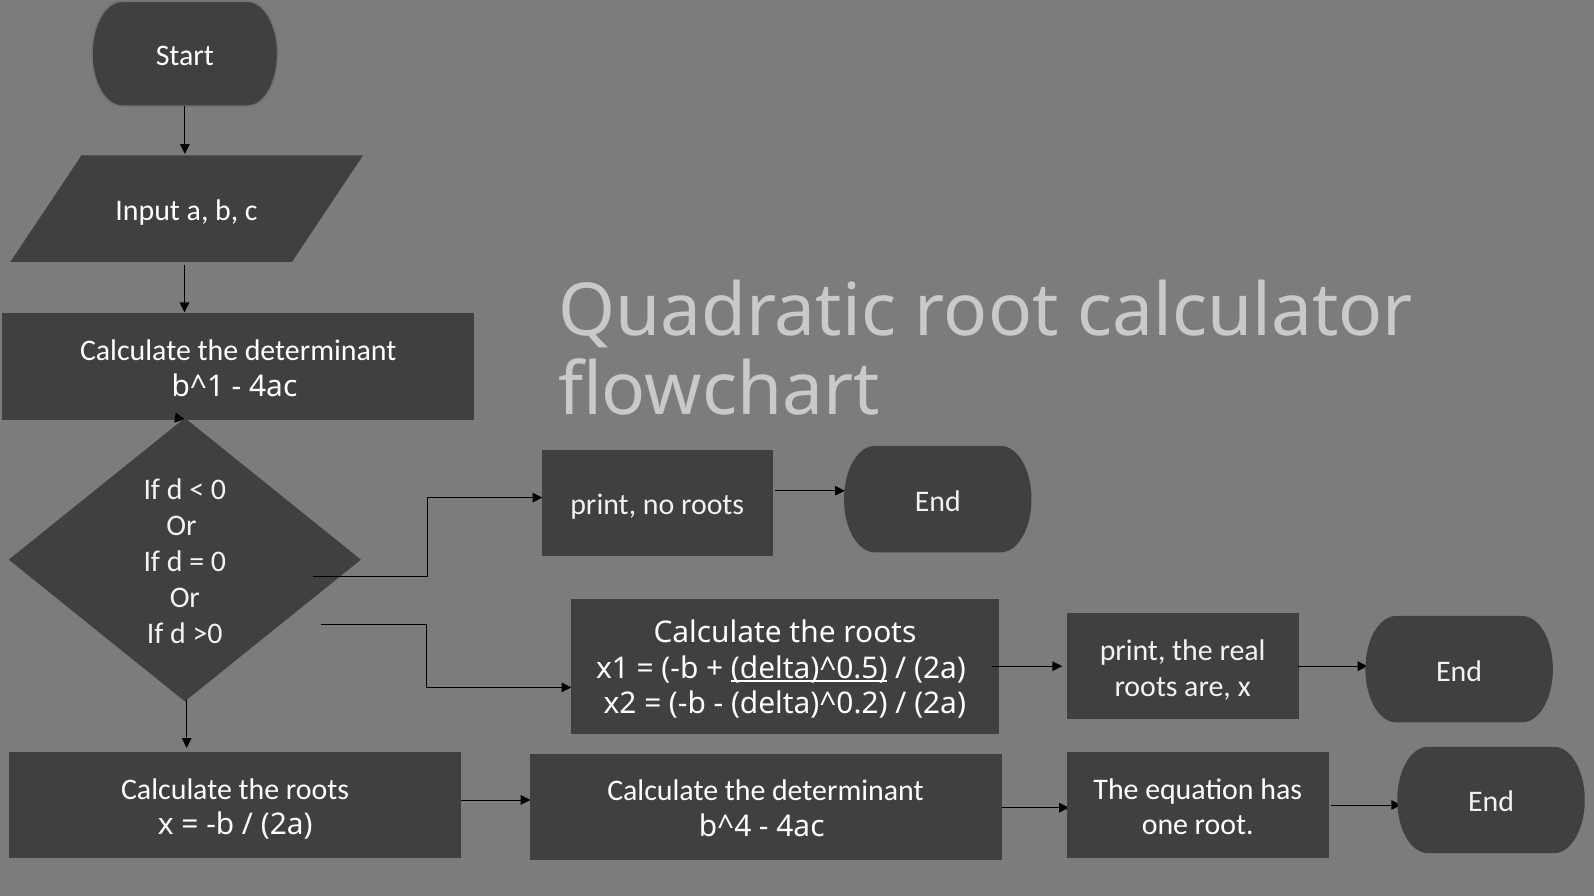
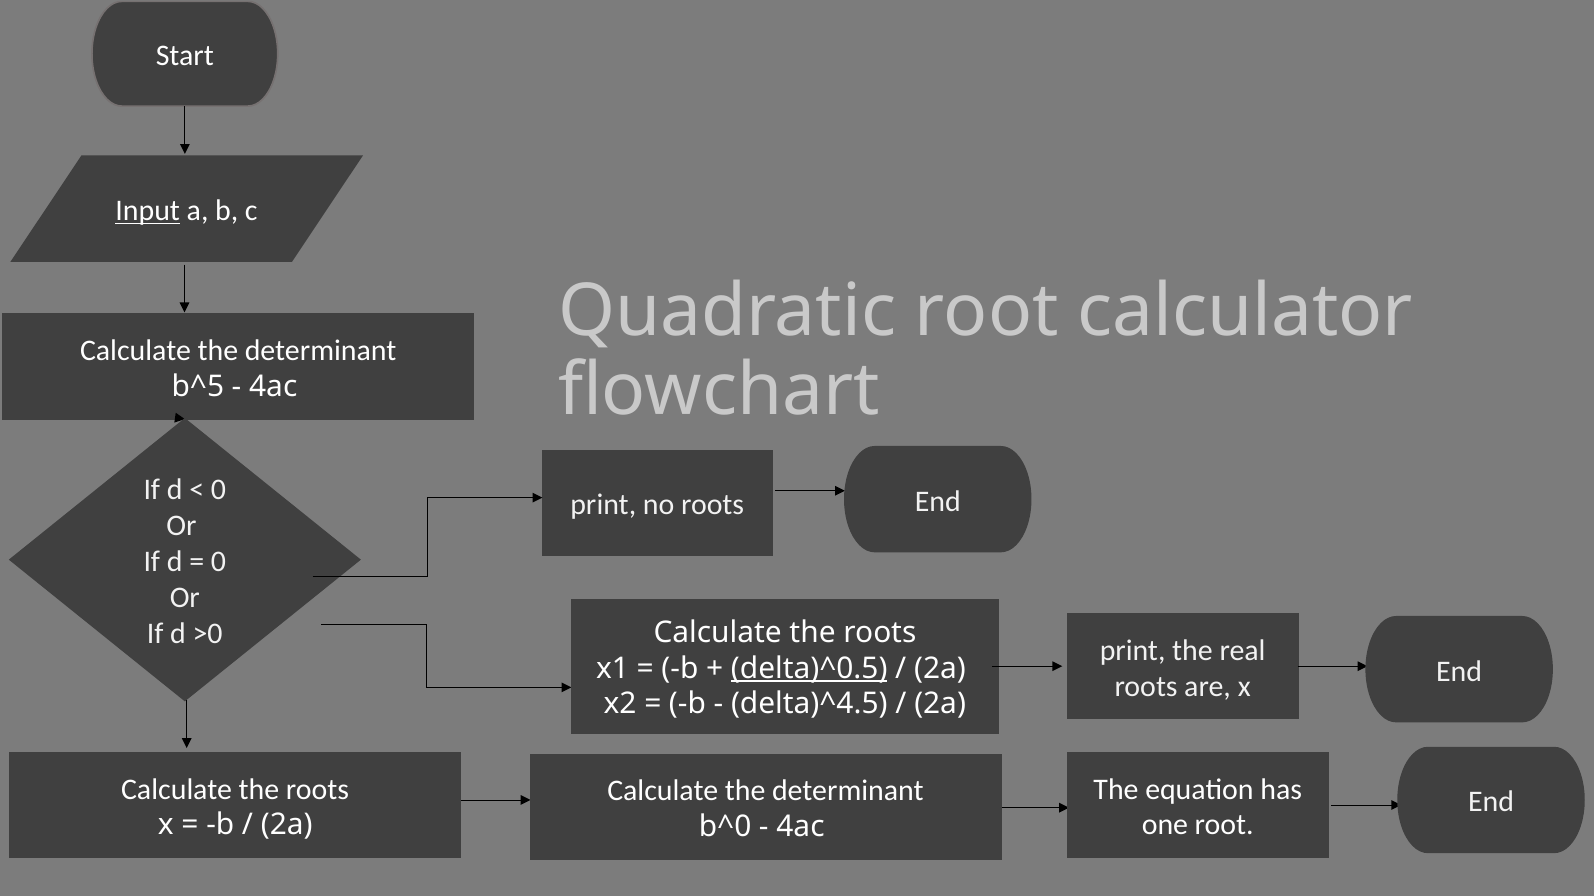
Input underline: none -> present
b^1: b^1 -> b^5
delta)^0.2: delta)^0.2 -> delta)^4.5
b^4: b^4 -> b^0
